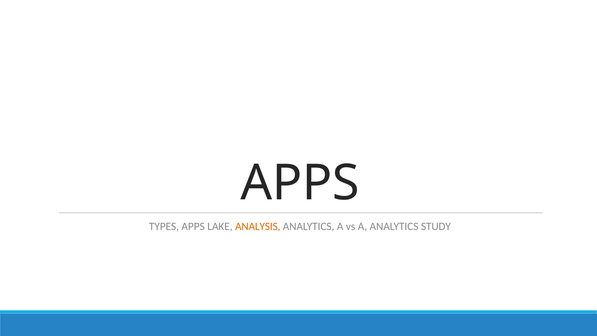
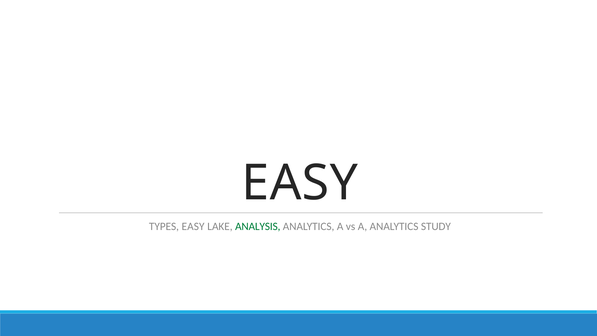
APPS at (300, 183): APPS -> EASY
TYPES APPS: APPS -> EASY
ANALYSIS colour: orange -> green
